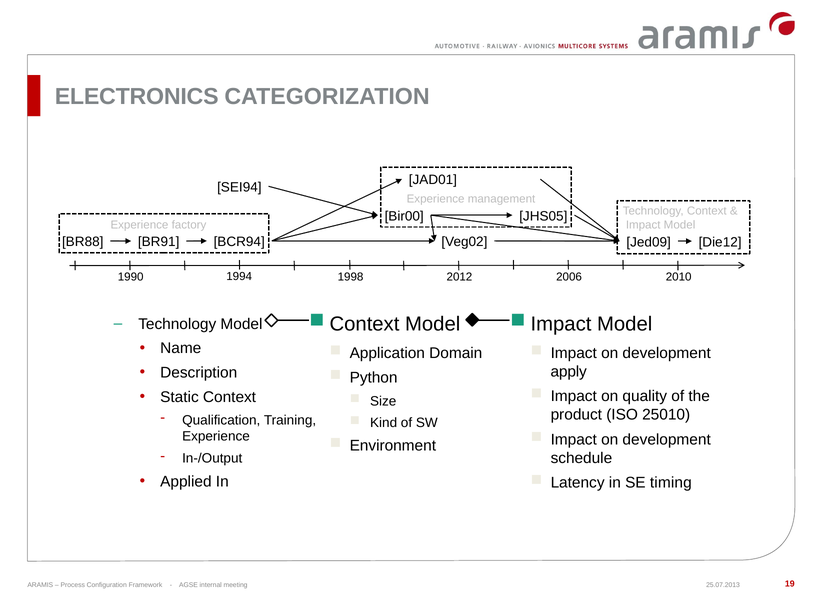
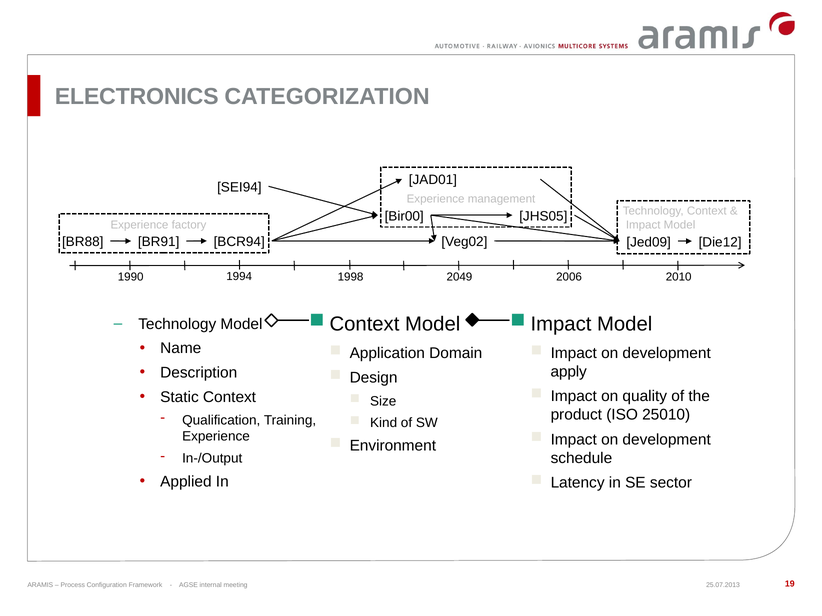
2012: 2012 -> 2049
Python: Python -> Design
timing: timing -> sector
